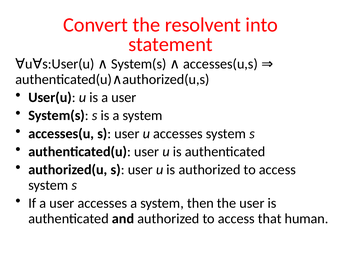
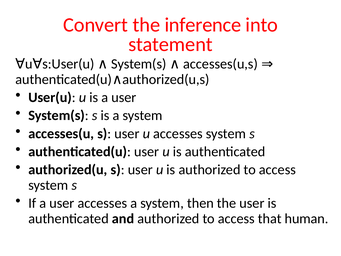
resolvent: resolvent -> inference
